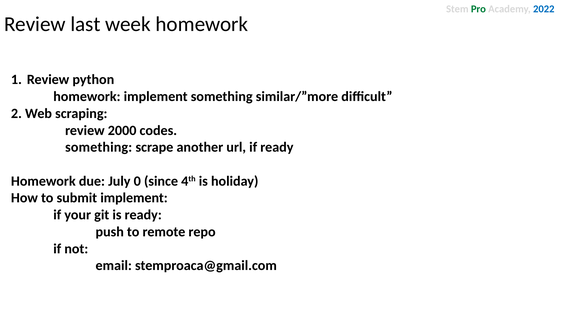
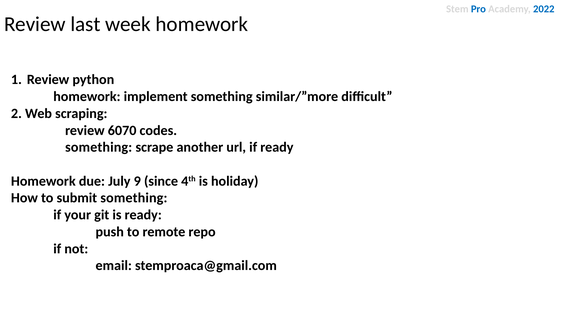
Pro colour: green -> blue
2000: 2000 -> 6070
0: 0 -> 9
submit implement: implement -> something
